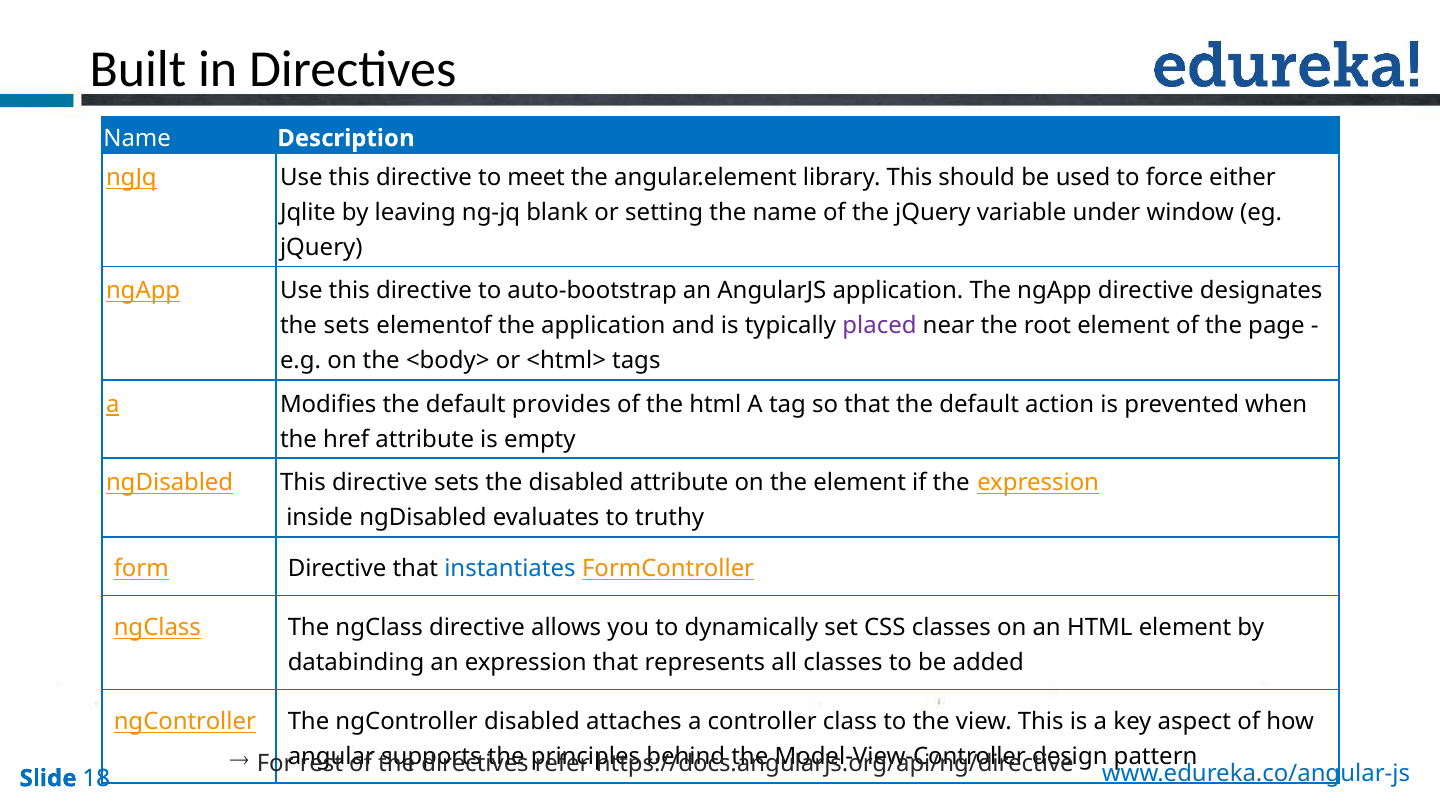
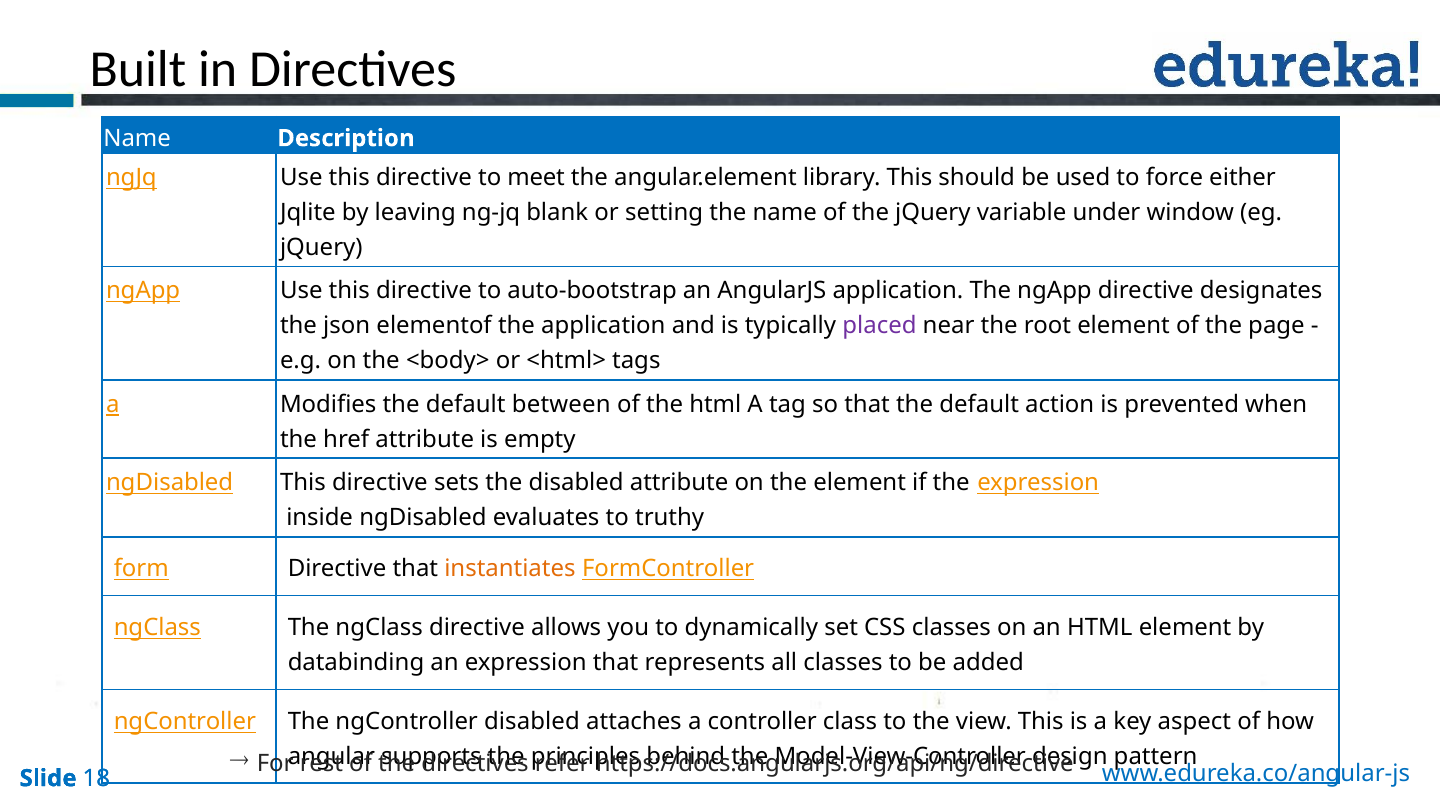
the sets: sets -> json
provides: provides -> between
instantiates colour: blue -> orange
